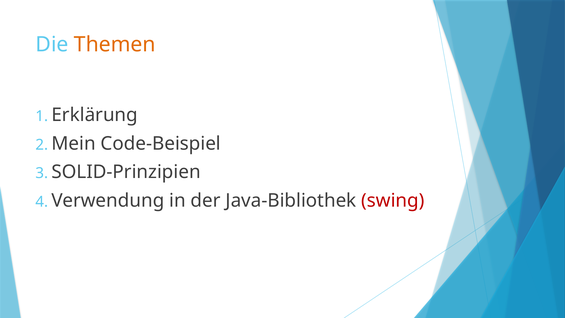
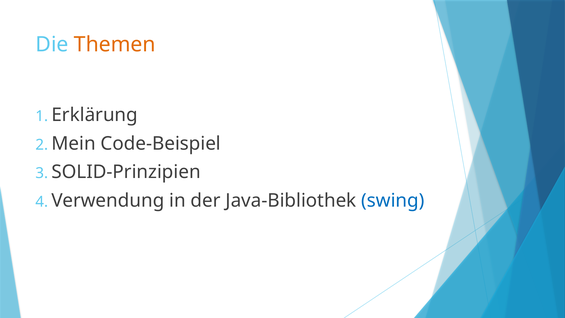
swing colour: red -> blue
